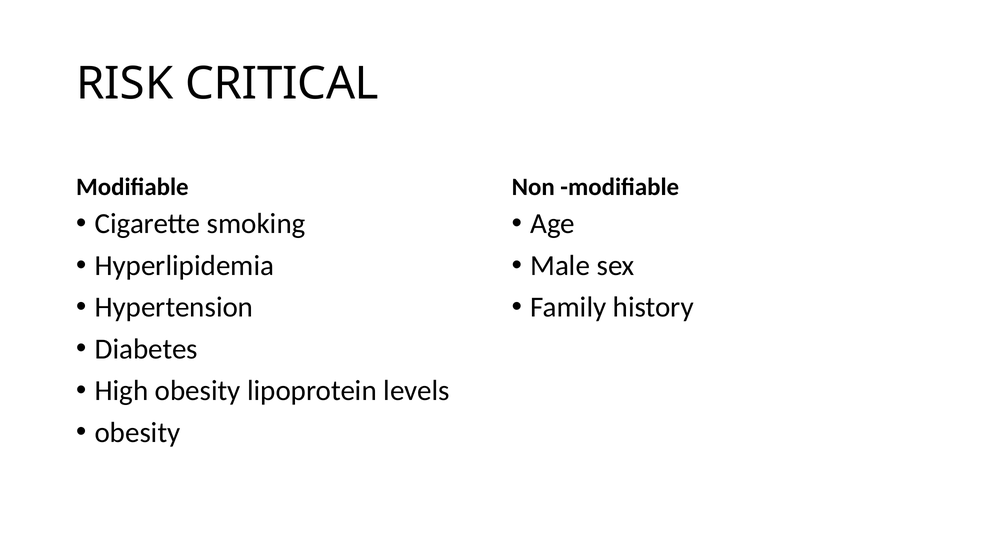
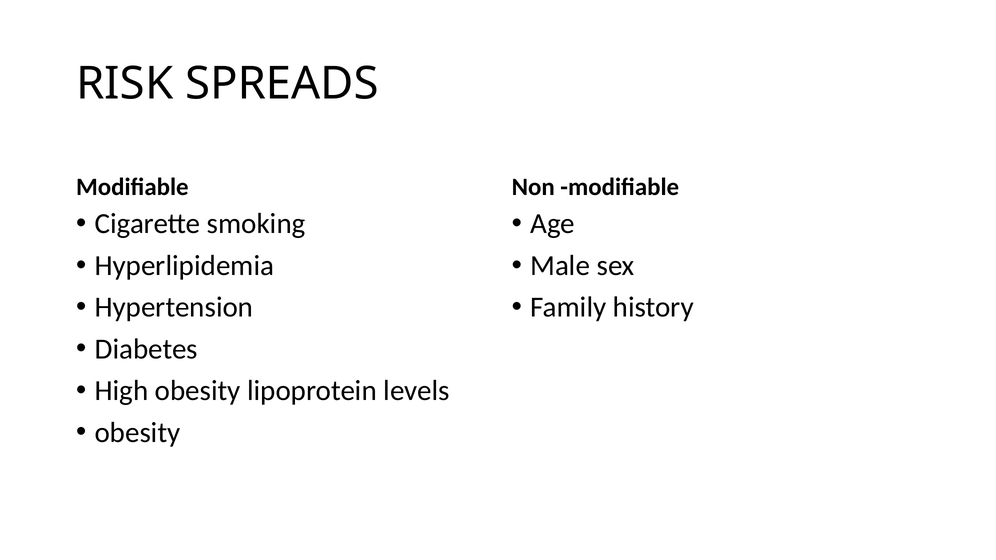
CRITICAL: CRITICAL -> SPREADS
